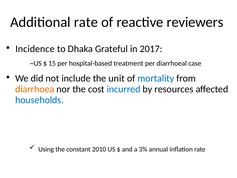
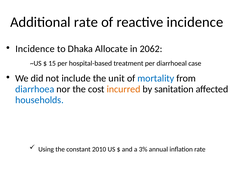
reactive reviewers: reviewers -> incidence
Grateful: Grateful -> Allocate
2017: 2017 -> 2062
diarrhoea colour: orange -> blue
incurred colour: blue -> orange
resources: resources -> sanitation
